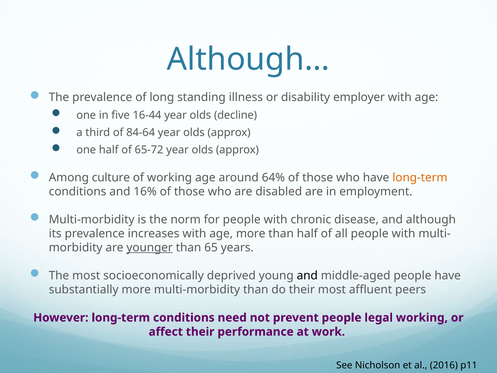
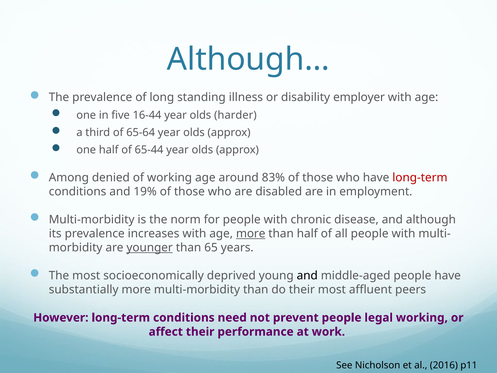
decline: decline -> harder
84-64: 84-64 -> 65-64
65-72: 65-72 -> 65-44
culture: culture -> denied
64%: 64% -> 83%
long-term at (420, 177) colour: orange -> red
16%: 16% -> 19%
more at (251, 233) underline: none -> present
